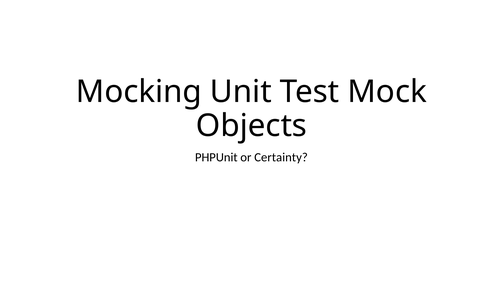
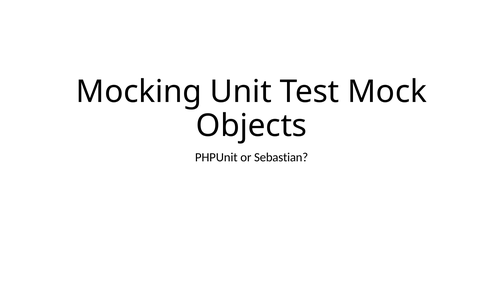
Certainty: Certainty -> Sebastian
